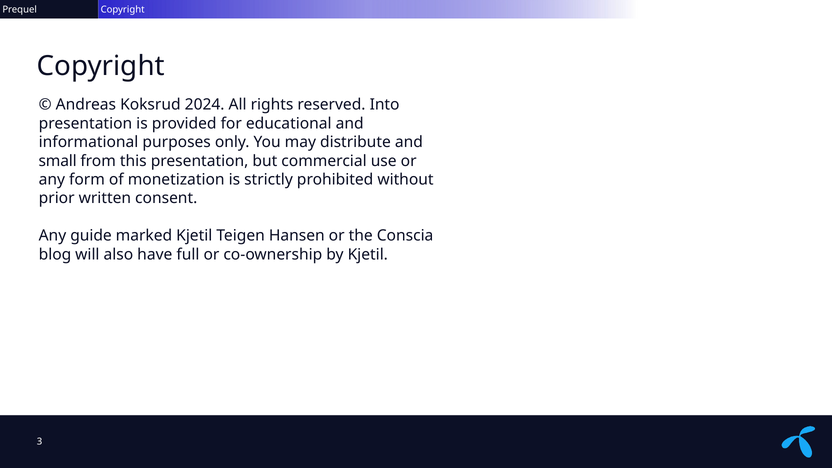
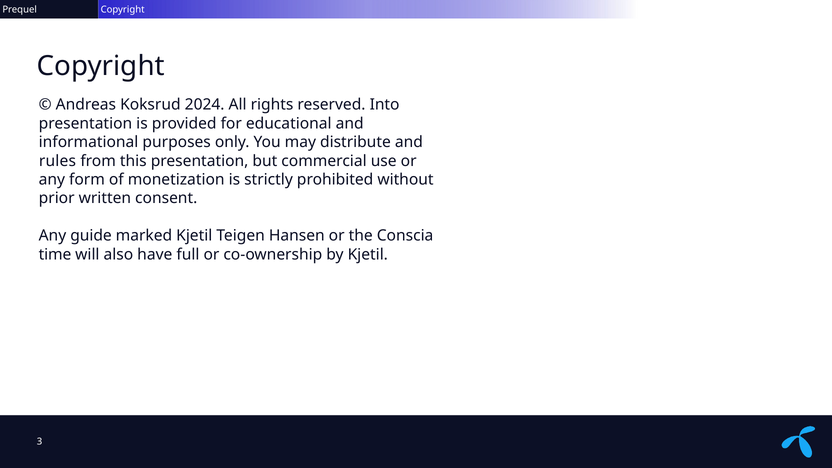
small: small -> rules
blog: blog -> time
